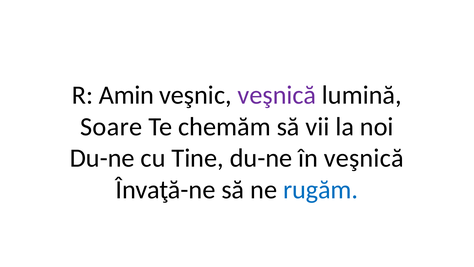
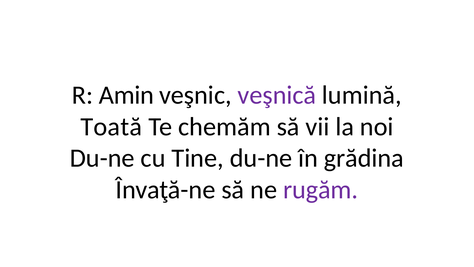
Soare: Soare -> Toată
în veşnică: veşnică -> grădina
rugăm colour: blue -> purple
